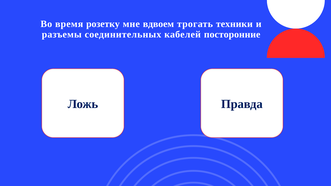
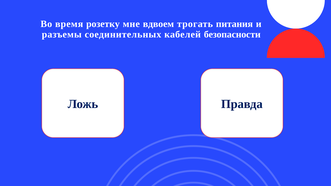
техники: техники -> питания
посторонние: посторонние -> безопасности
